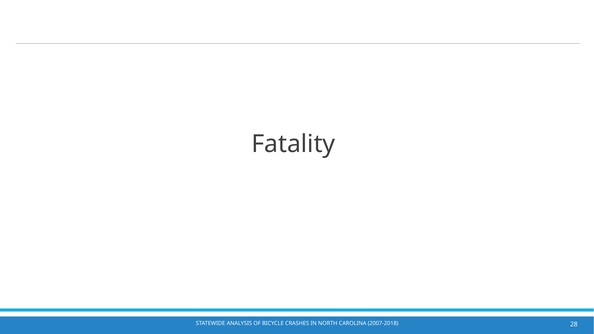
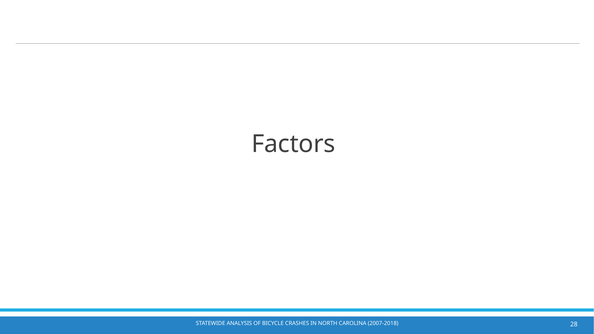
Fatality: Fatality -> Factors
